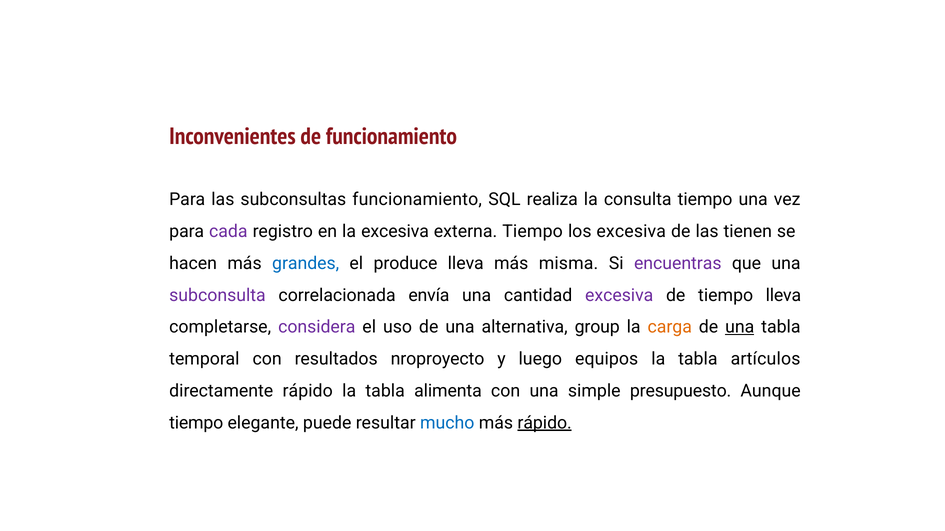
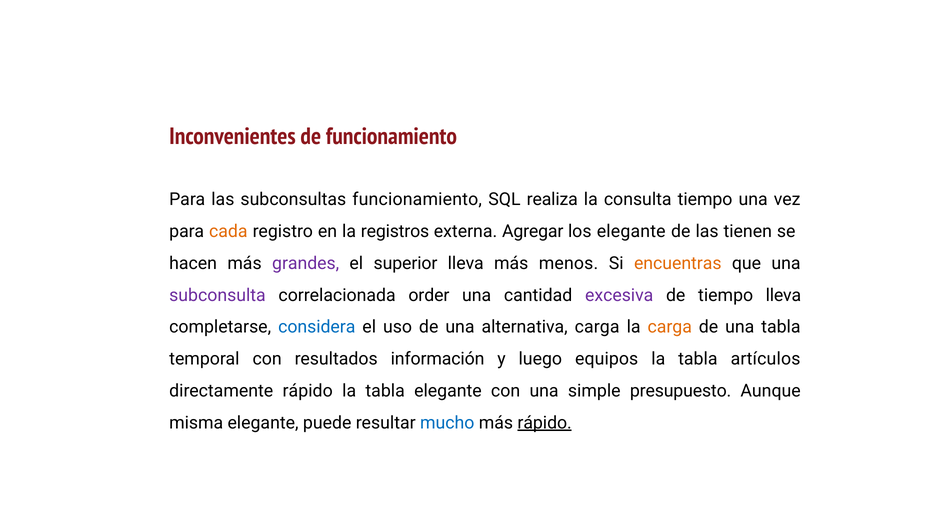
cada colour: purple -> orange
la excesiva: excesiva -> registros
externa Tiempo: Tiempo -> Agregar
los excesiva: excesiva -> elegante
grandes colour: blue -> purple
produce: produce -> superior
misma: misma -> menos
encuentras colour: purple -> orange
envía: envía -> order
considera colour: purple -> blue
alternativa group: group -> carga
una at (740, 327) underline: present -> none
nroproyecto: nroproyecto -> información
tabla alimenta: alimenta -> elegante
tiempo at (196, 423): tiempo -> misma
